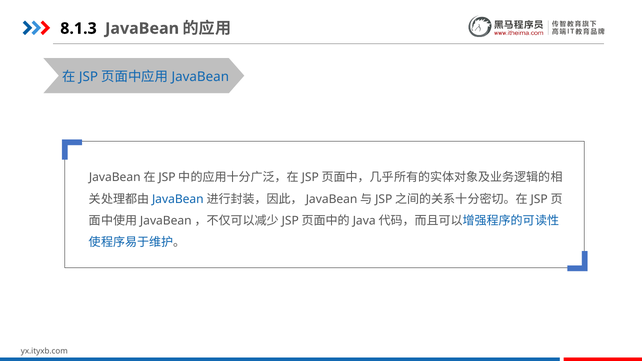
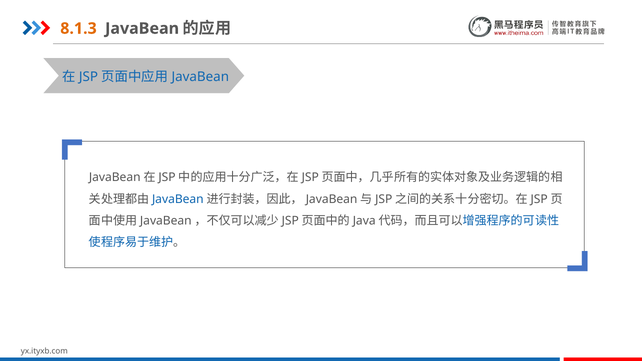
8.1.3 colour: black -> orange
